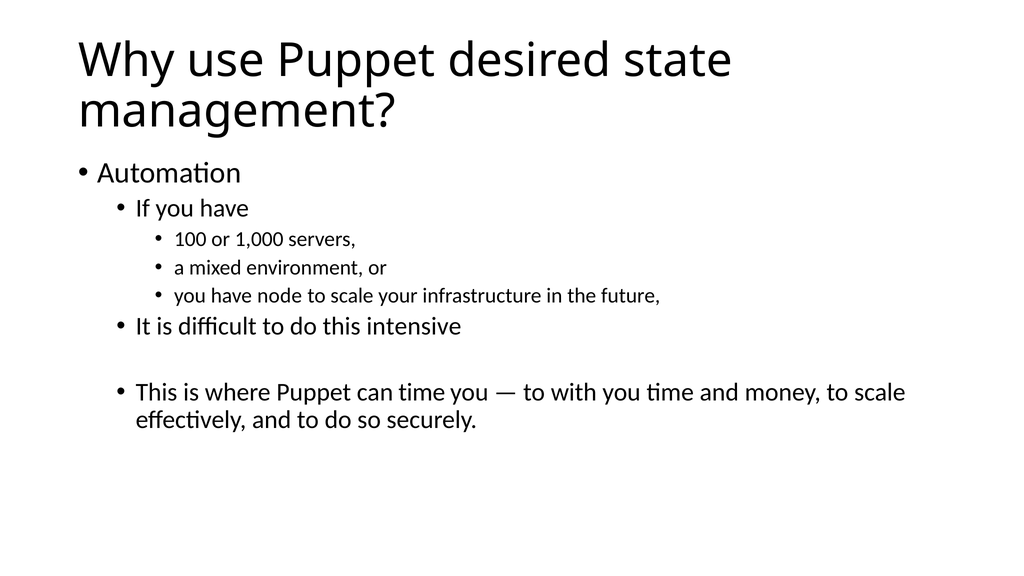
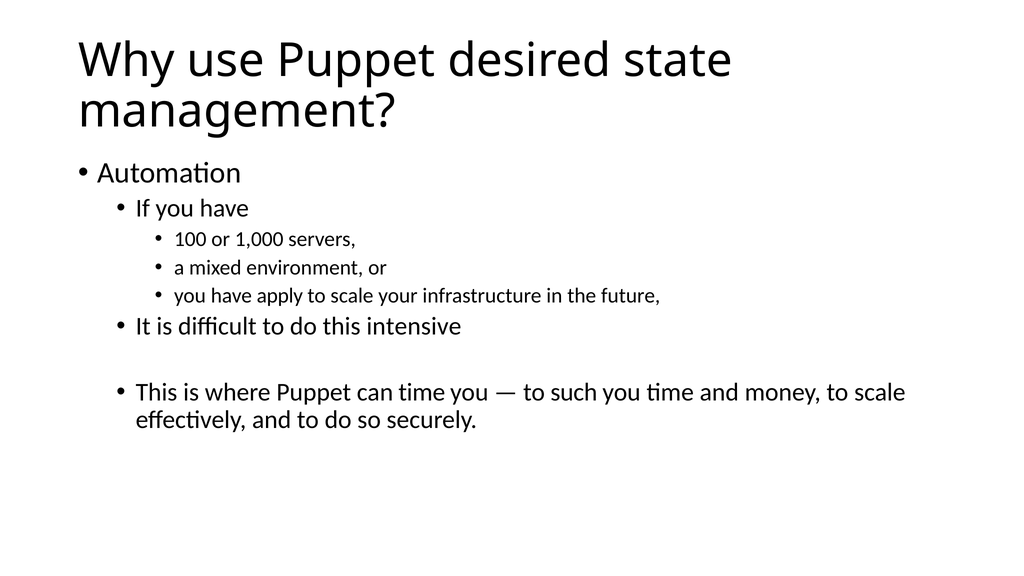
node: node -> apply
with: with -> such
